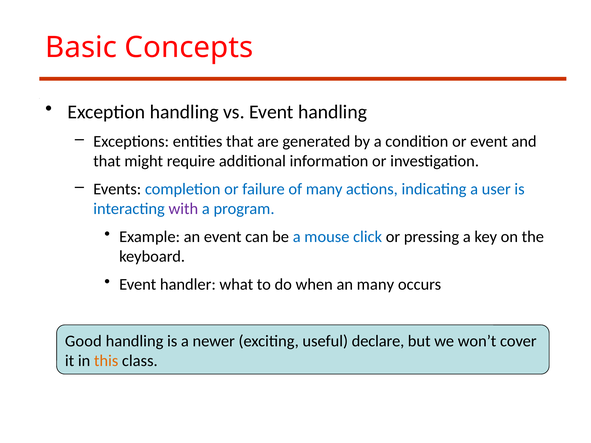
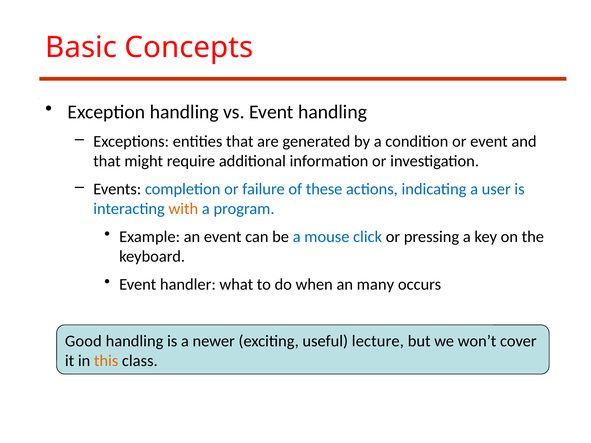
of many: many -> these
with colour: purple -> orange
declare: declare -> lecture
